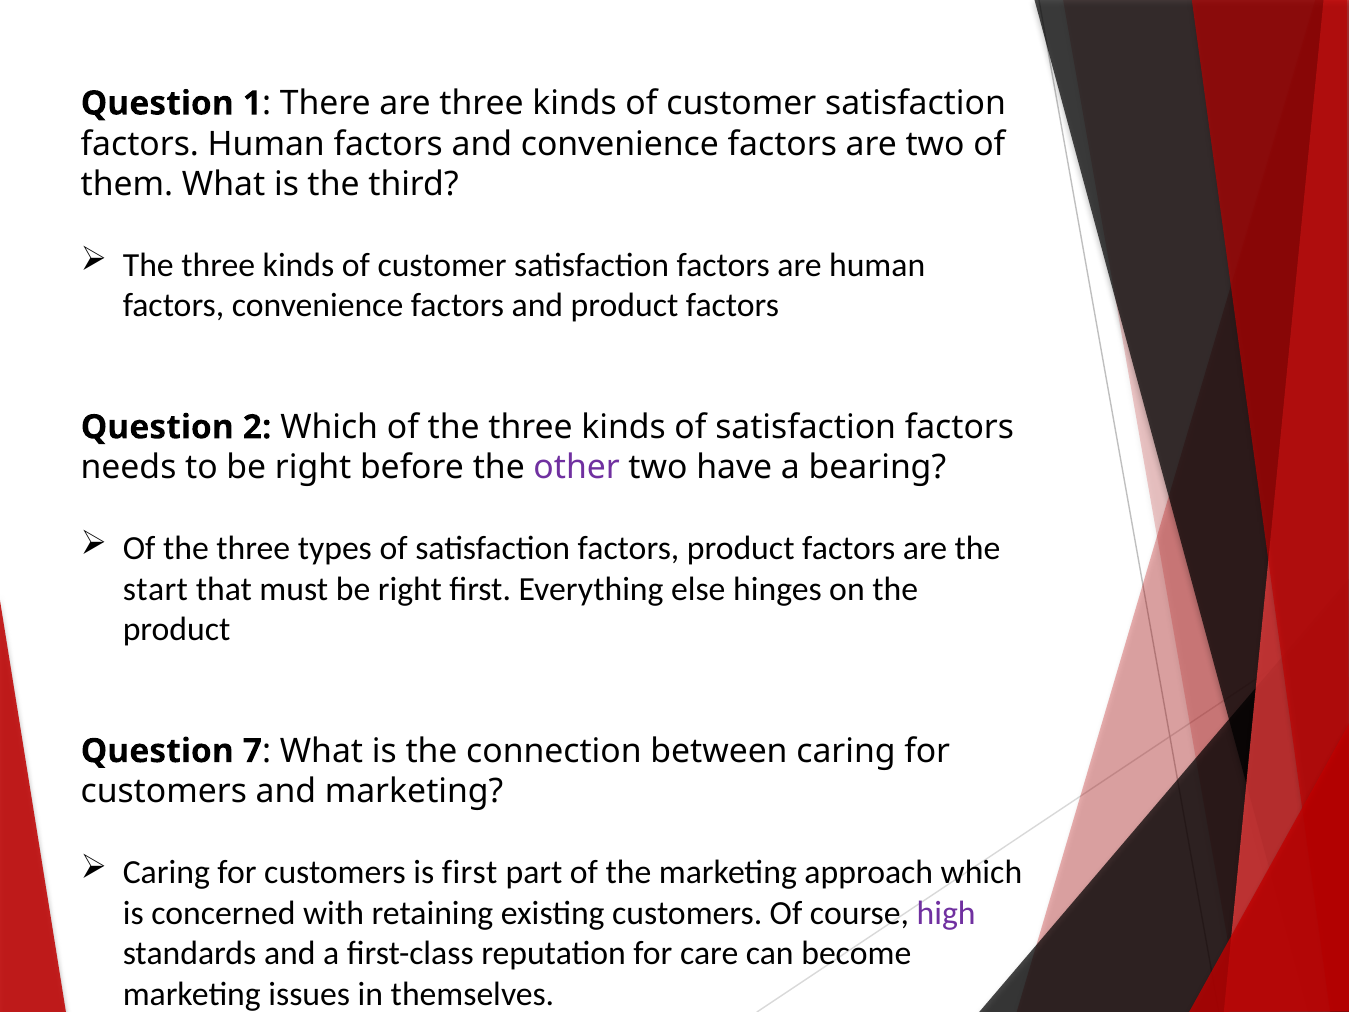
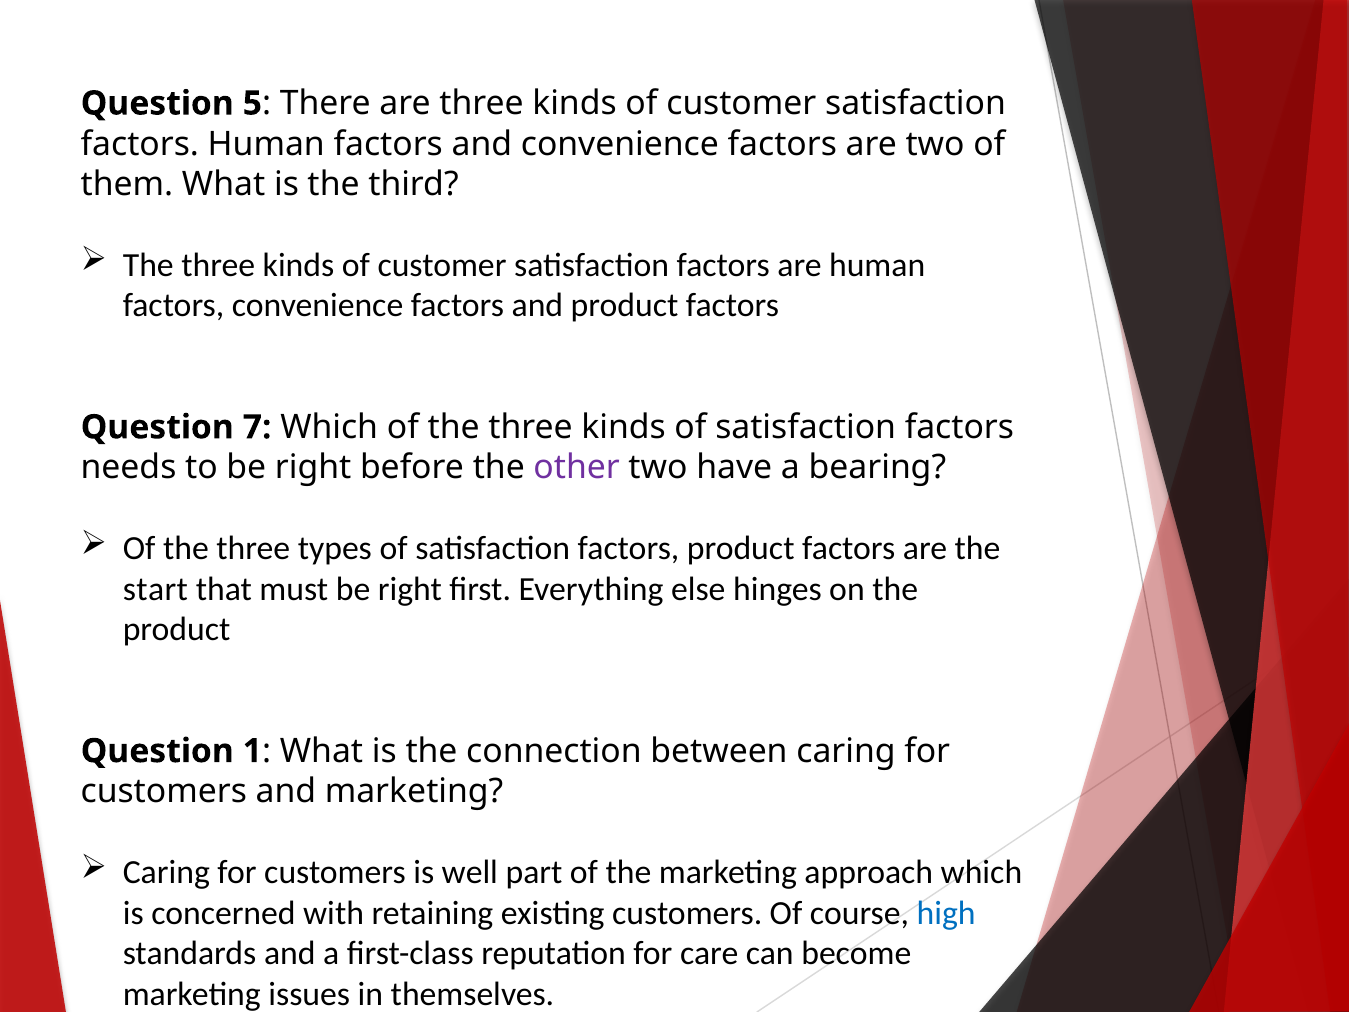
1: 1 -> 5
2: 2 -> 7
7: 7 -> 1
is first: first -> well
high colour: purple -> blue
